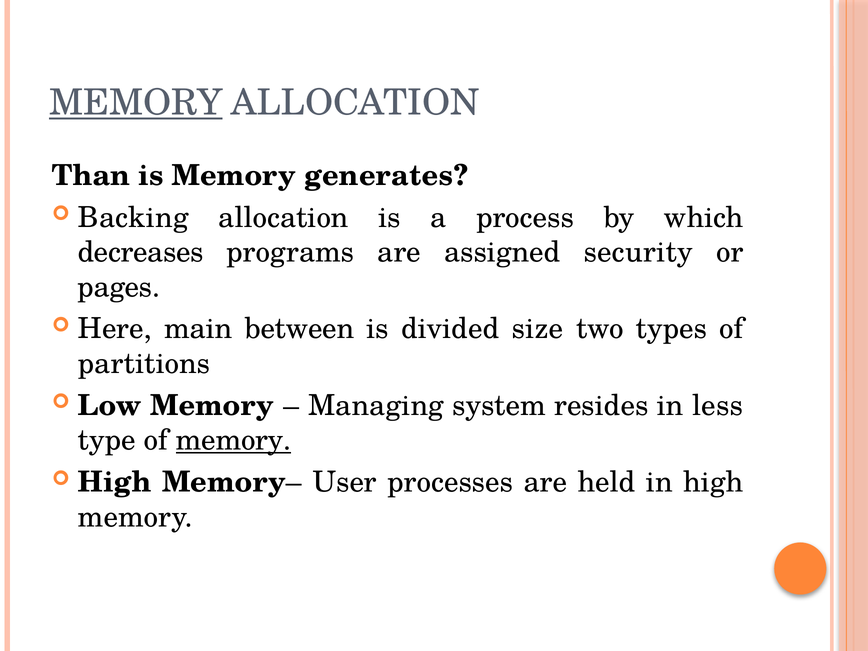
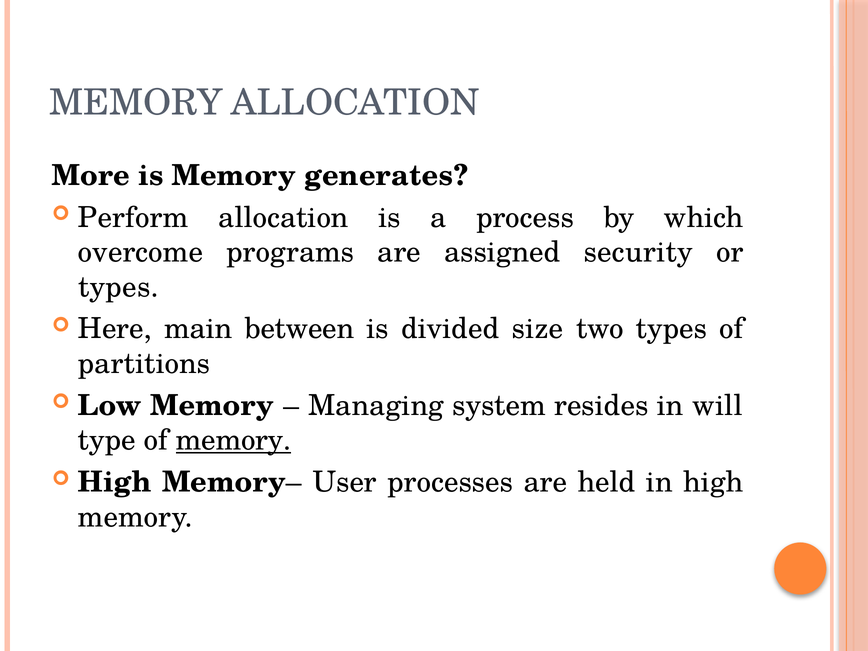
MEMORY at (136, 103) underline: present -> none
Than: Than -> More
Backing: Backing -> Perform
decreases: decreases -> overcome
pages at (119, 287): pages -> types
less: less -> will
